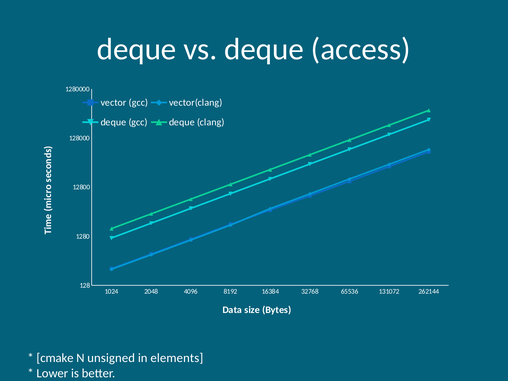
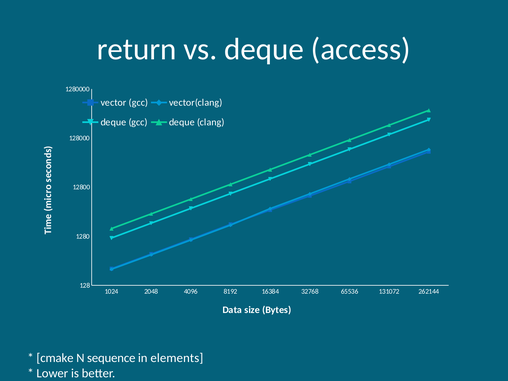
deque at (137, 49): deque -> return
unsigned: unsigned -> sequence
